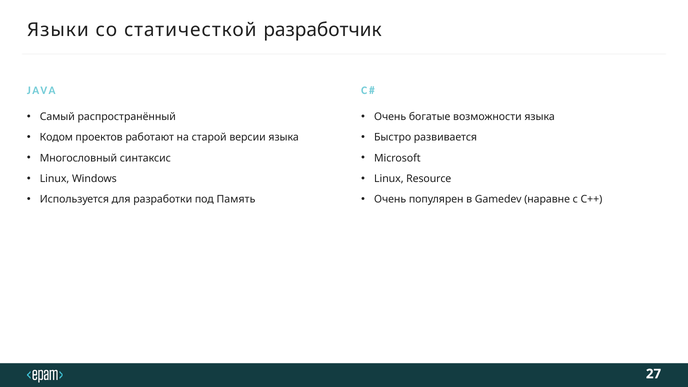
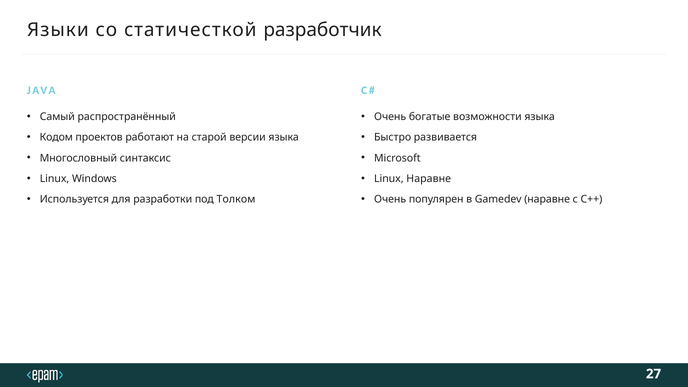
Linux Resource: Resource -> Наравне
Память: Память -> Толком
